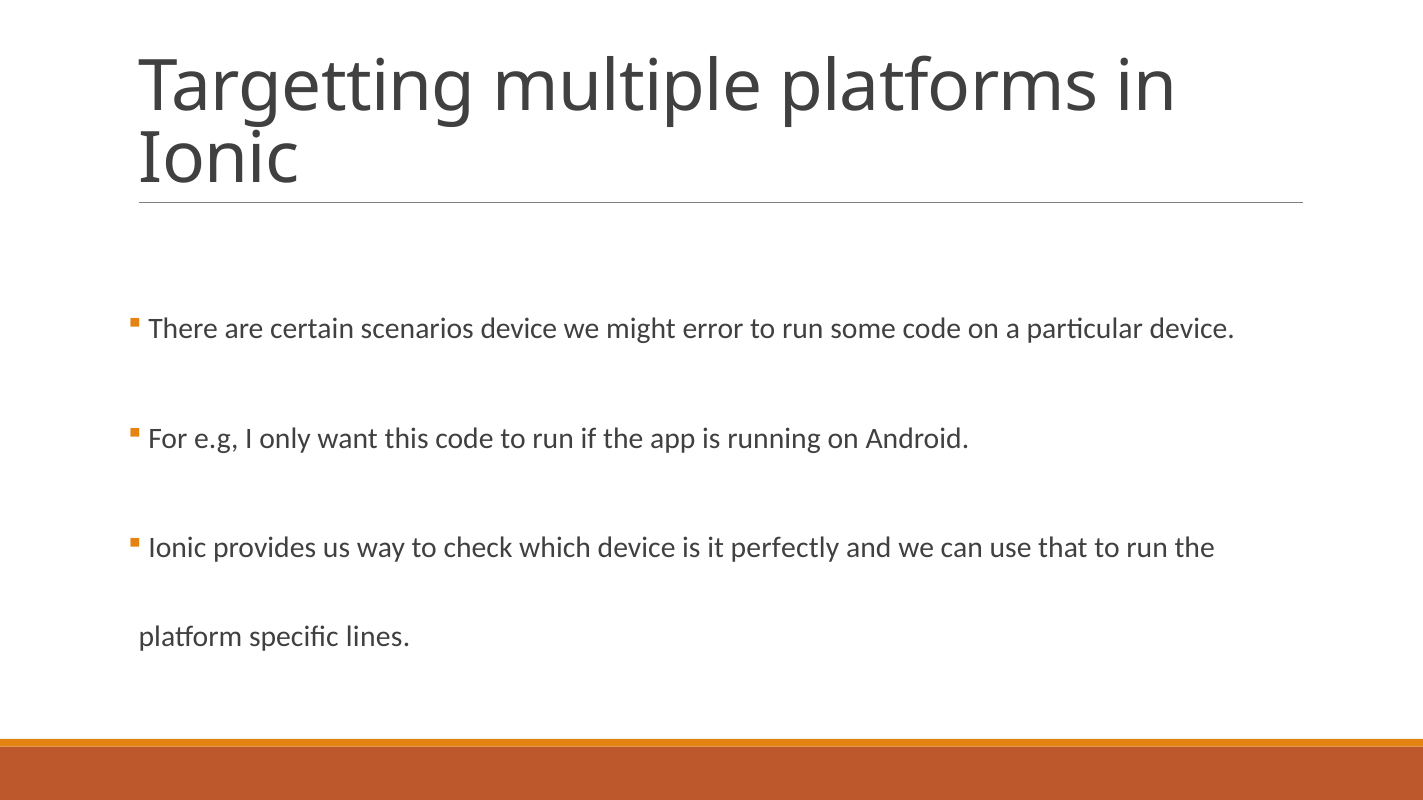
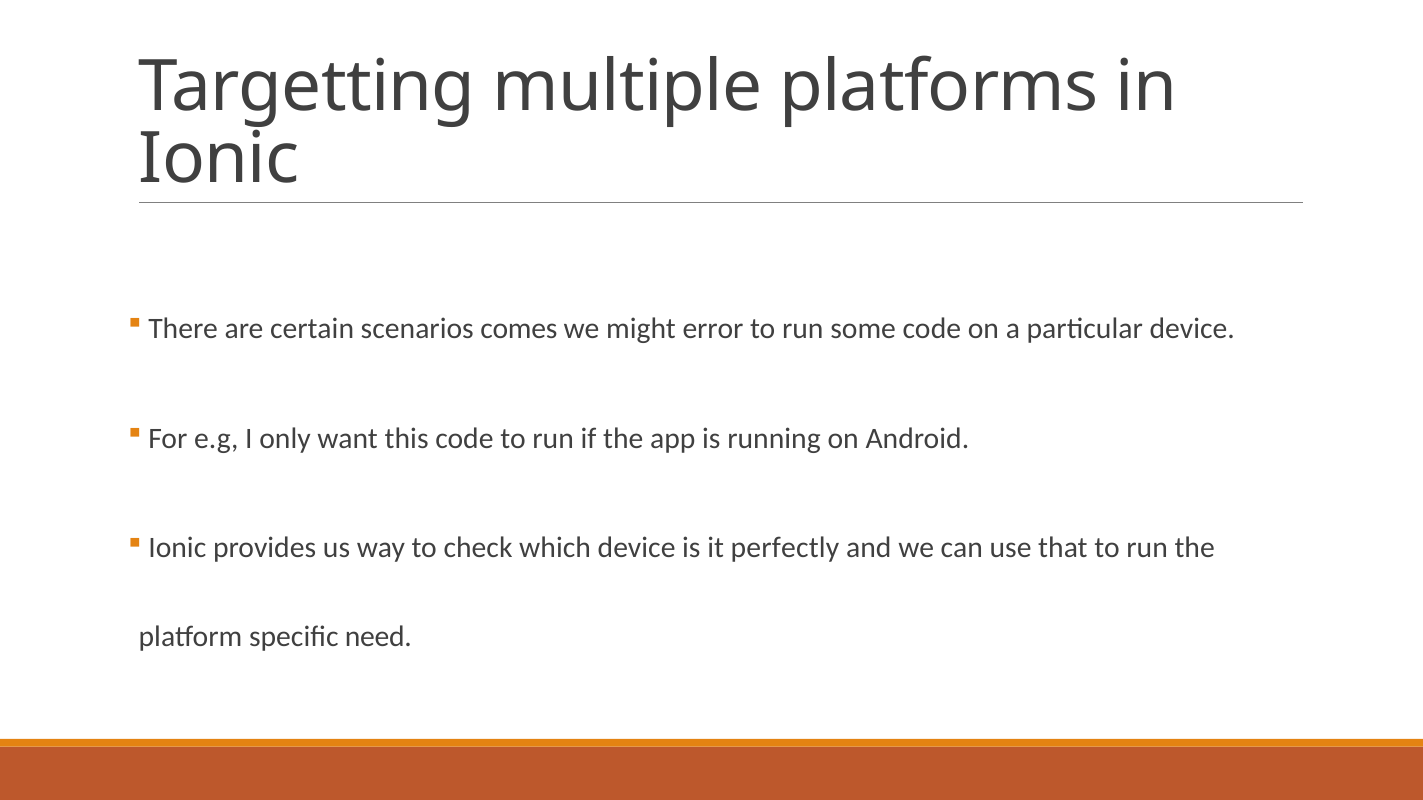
scenarios device: device -> comes
lines: lines -> need
